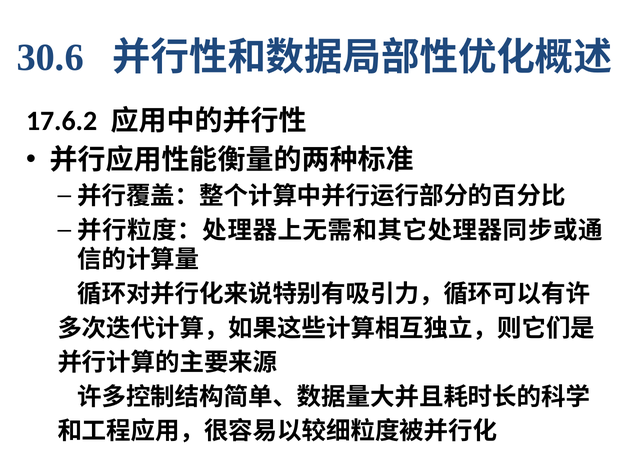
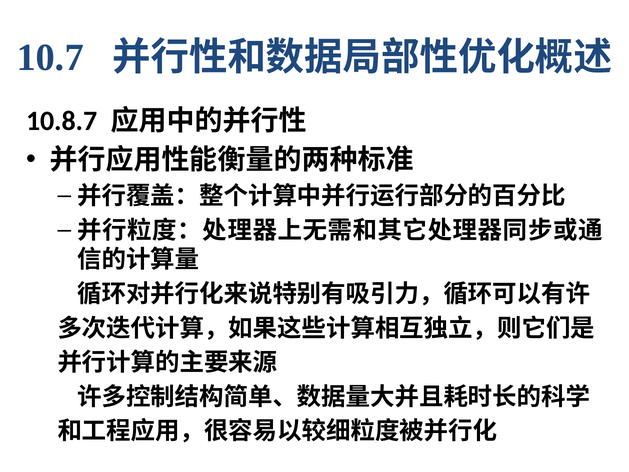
30.6: 30.6 -> 10.7
17.6.2: 17.6.2 -> 10.8.7
